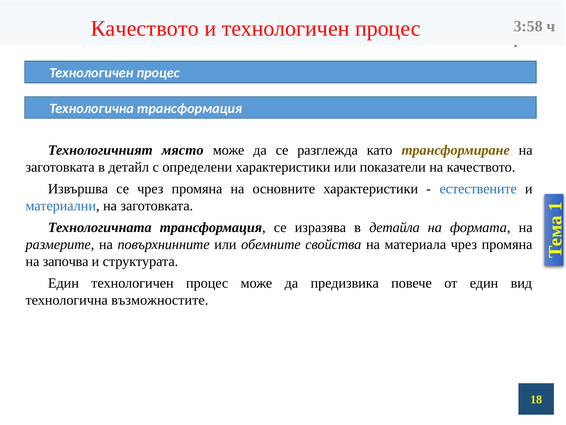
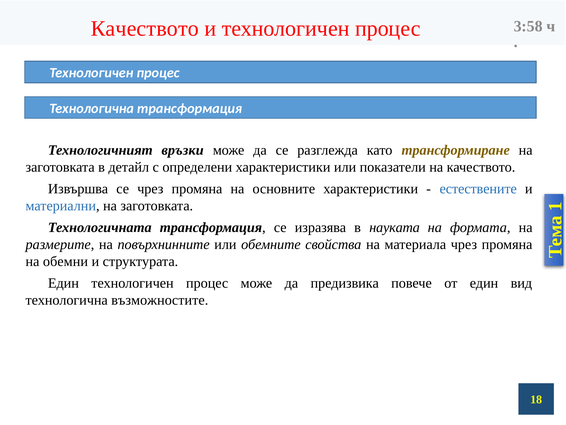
място: място -> връзки
детайла: детайла -> науката
започва: започва -> обемни
